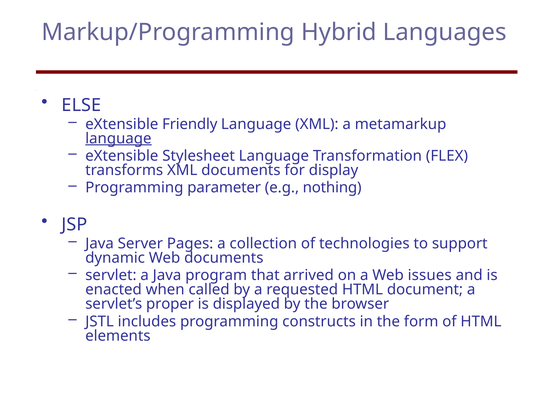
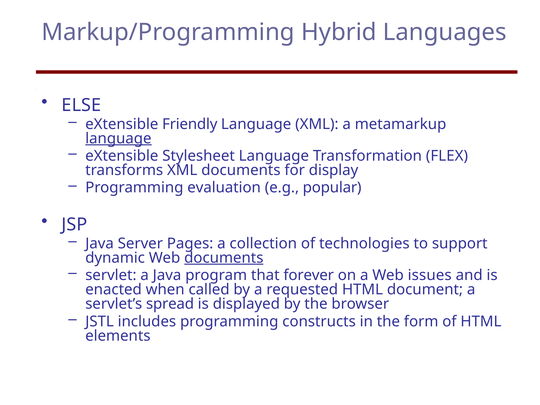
parameter: parameter -> evaluation
nothing: nothing -> popular
documents at (224, 258) underline: none -> present
arrived: arrived -> forever
proper: proper -> spread
